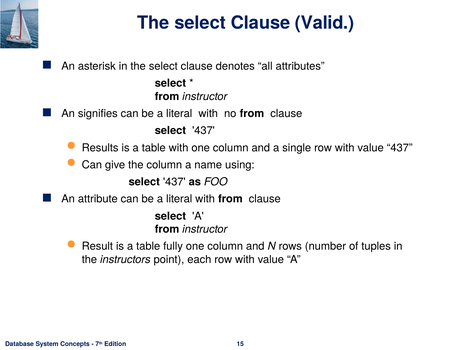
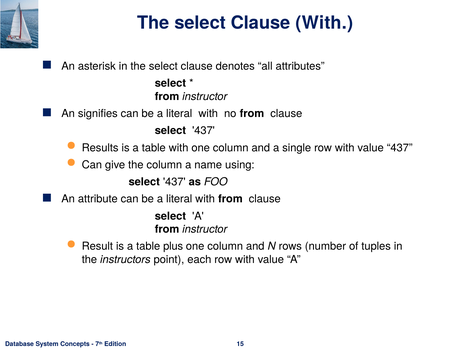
Clause Valid: Valid -> With
fully: fully -> plus
